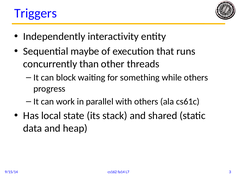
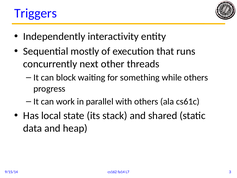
maybe: maybe -> mostly
than: than -> next
